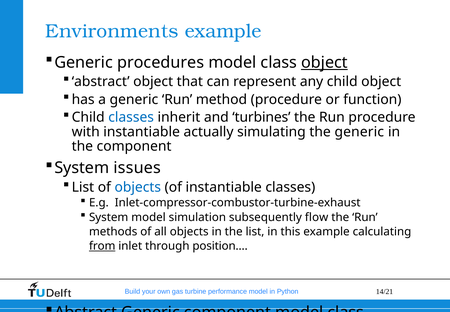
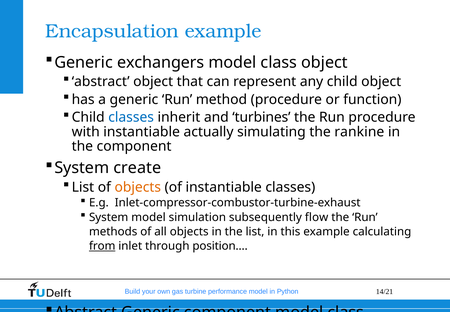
Environments at (112, 31): Environments -> Encapsulation
Generic procedures: procedures -> exchangers
object at (324, 62) underline: present -> none
the generic: generic -> rankine
issues: issues -> create
objects at (138, 187) colour: blue -> orange
